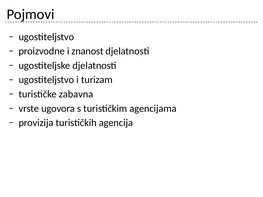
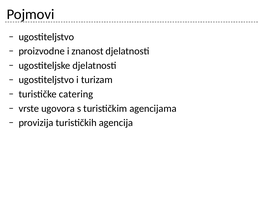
zabavna: zabavna -> catering
